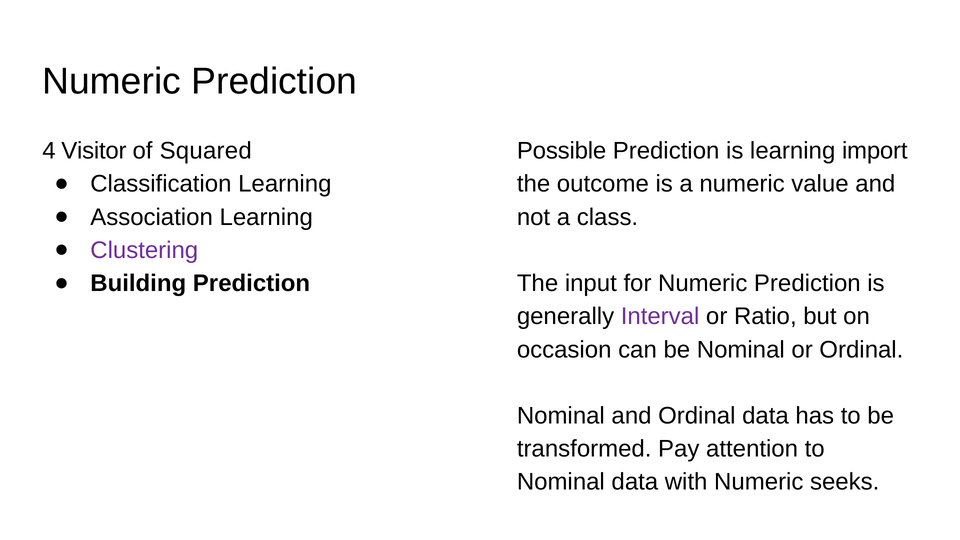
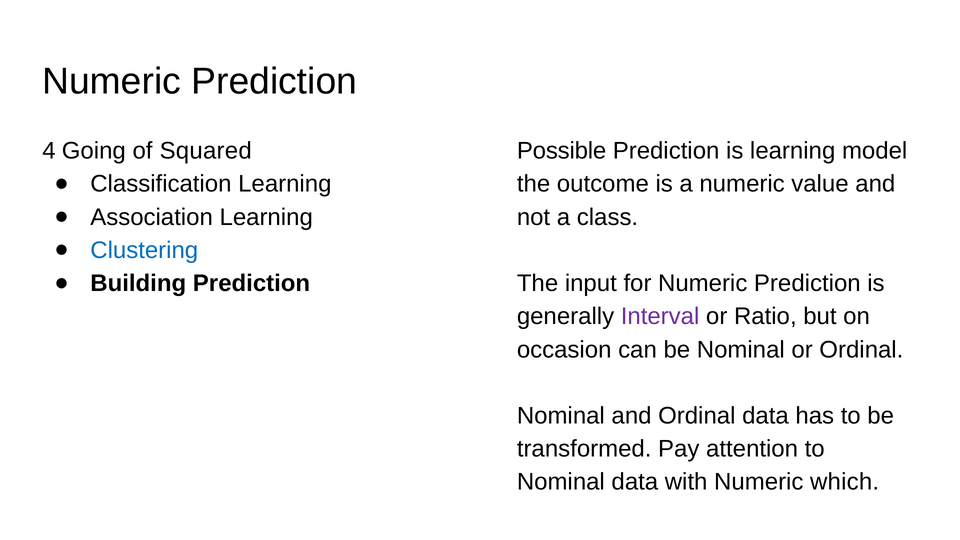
Visitor: Visitor -> Going
import: import -> model
Clustering colour: purple -> blue
seeks: seeks -> which
